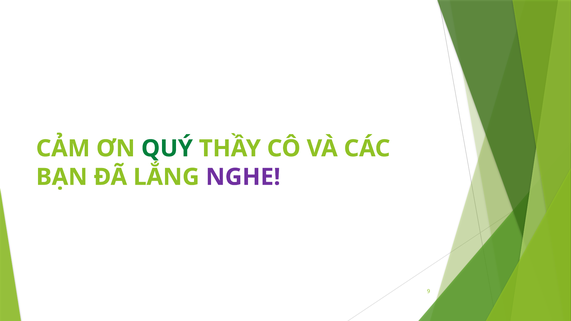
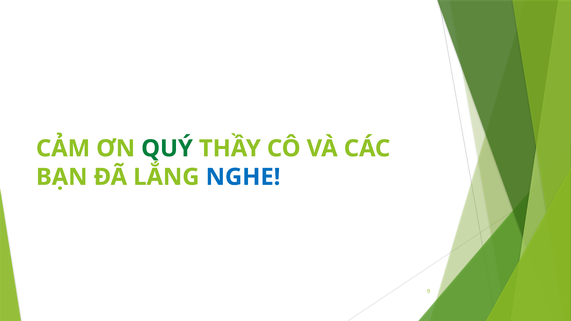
NGHE colour: purple -> blue
